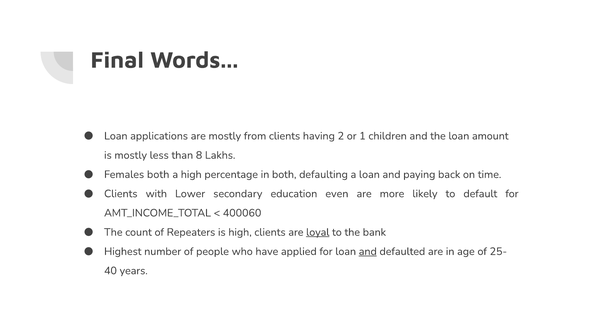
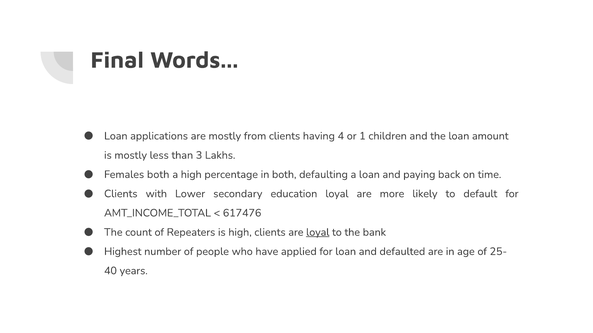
2: 2 -> 4
8: 8 -> 3
education even: even -> loyal
400060: 400060 -> 617476
and at (368, 252) underline: present -> none
